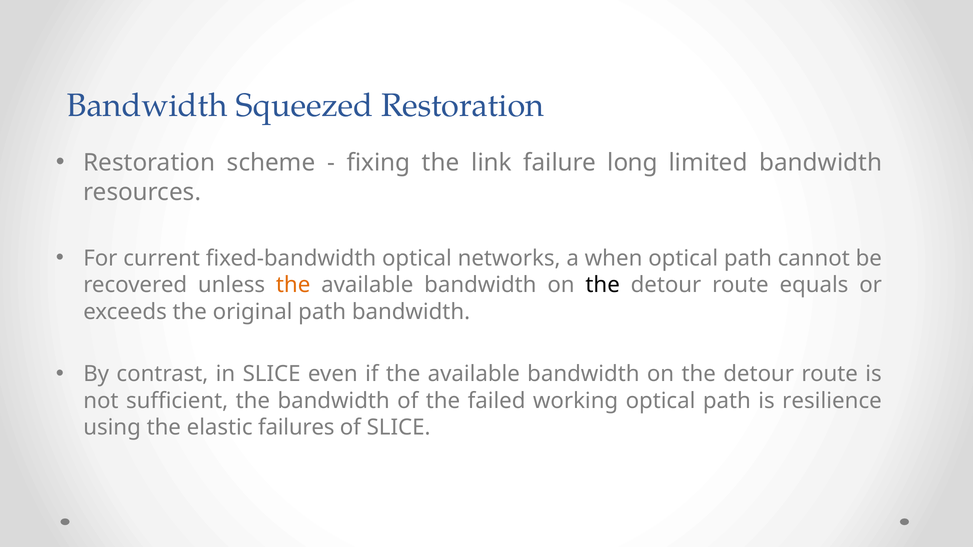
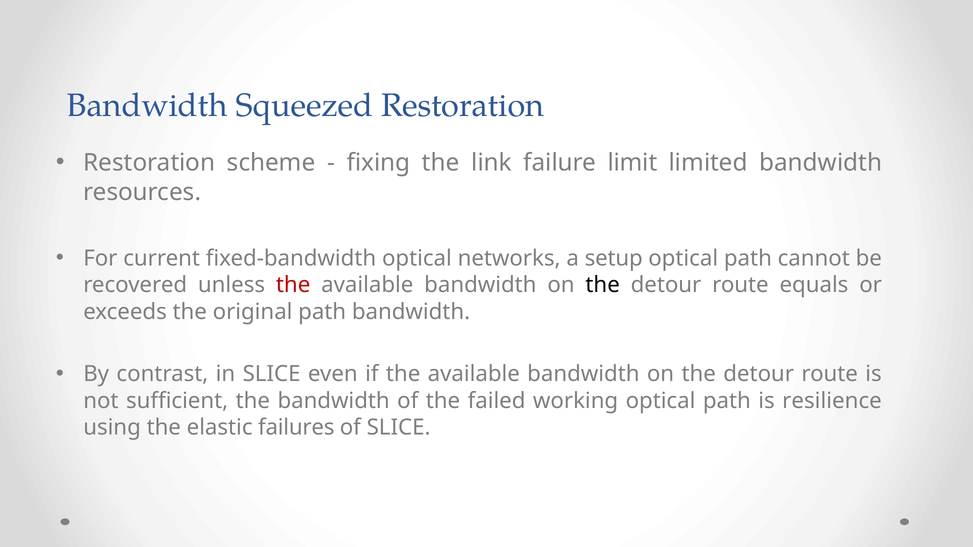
long: long -> limit
when: when -> setup
the at (293, 285) colour: orange -> red
